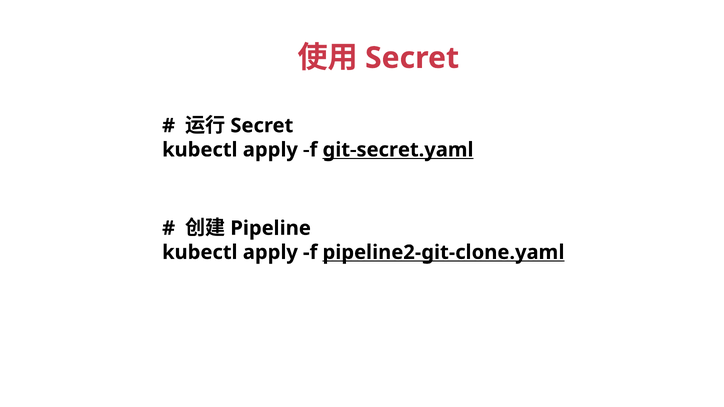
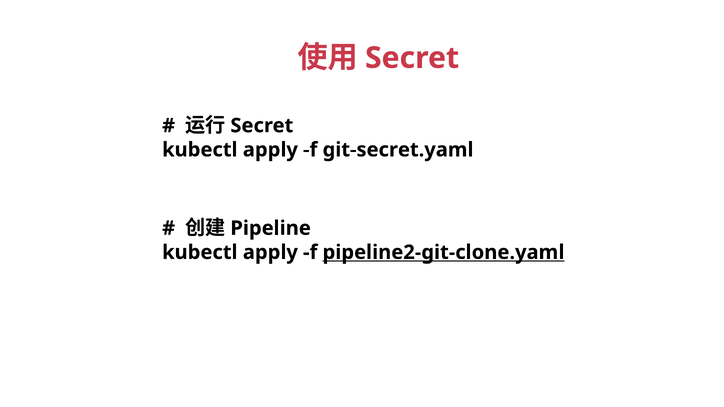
git-secret.yaml underline: present -> none
